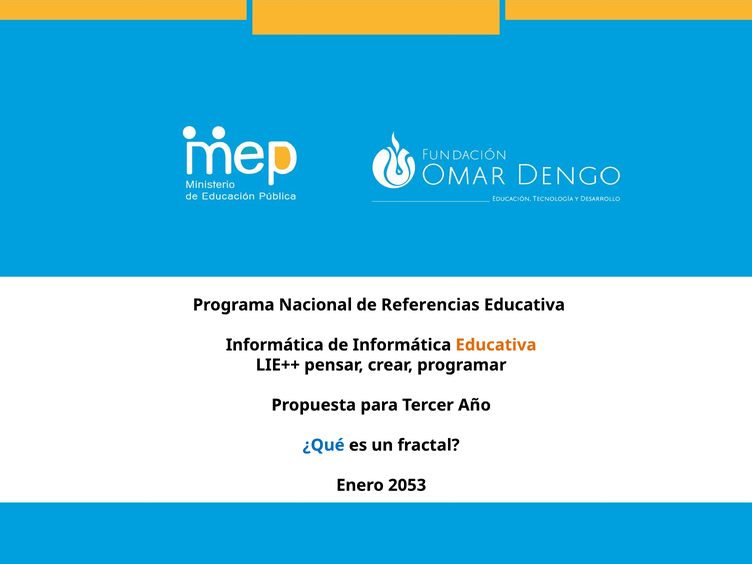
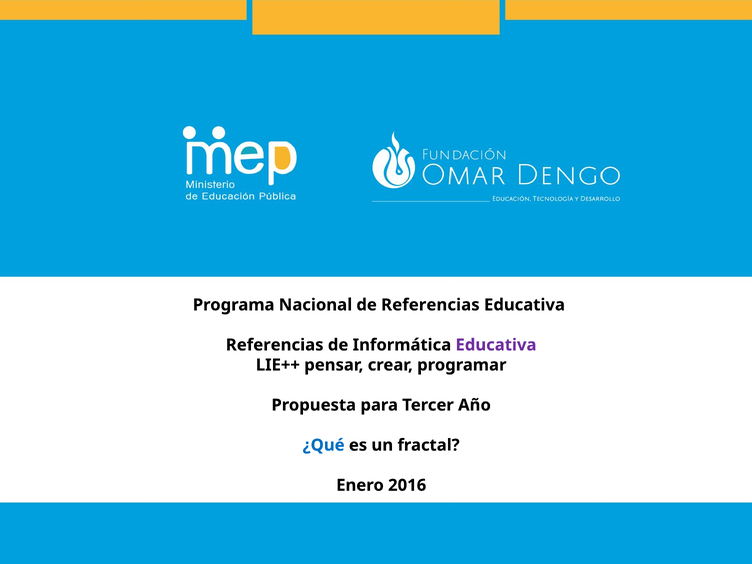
Informática at (275, 345): Informática -> Referencias
Educativa at (496, 345) colour: orange -> purple
2053: 2053 -> 2016
